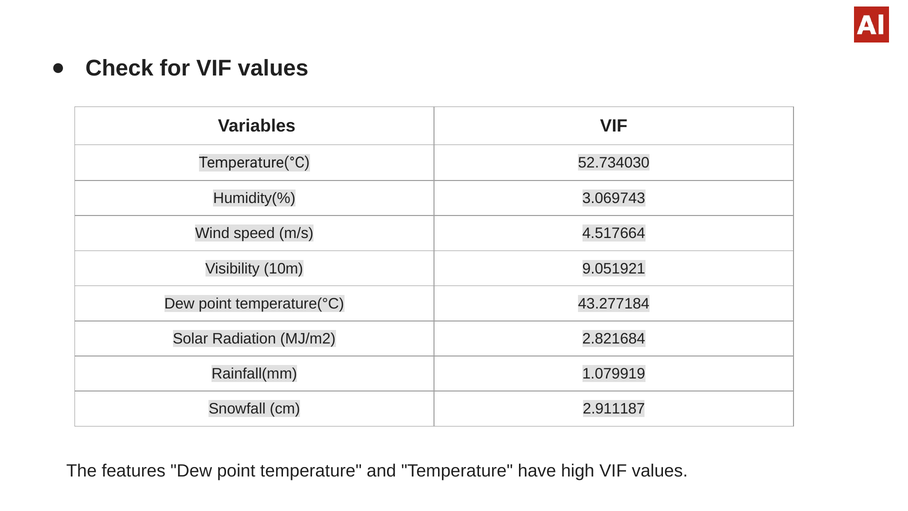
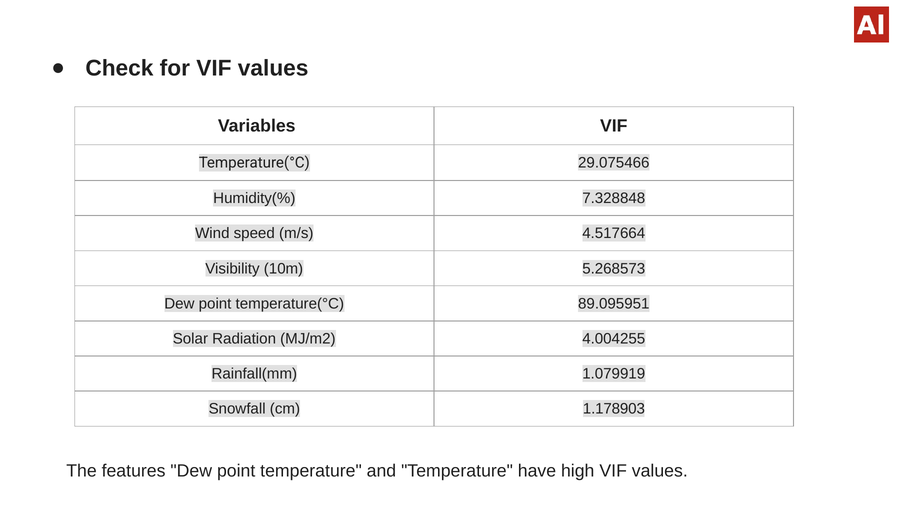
52.734030: 52.734030 -> 29.075466
3.069743: 3.069743 -> 7.328848
9.051921: 9.051921 -> 5.268573
43.277184: 43.277184 -> 89.095951
2.821684: 2.821684 -> 4.004255
2.911187: 2.911187 -> 1.178903
